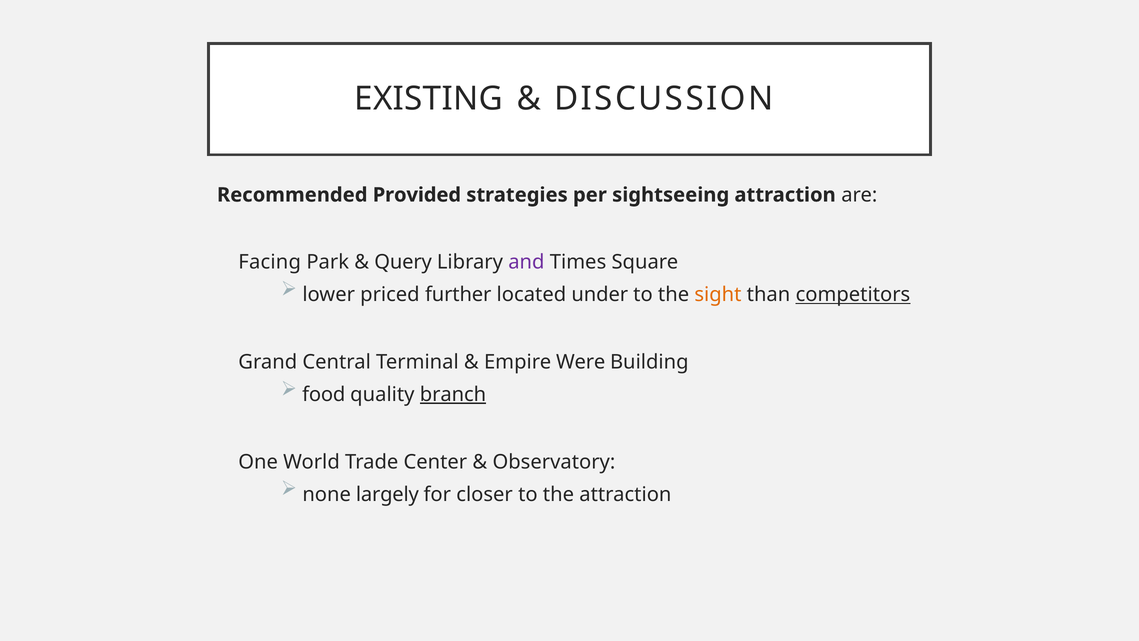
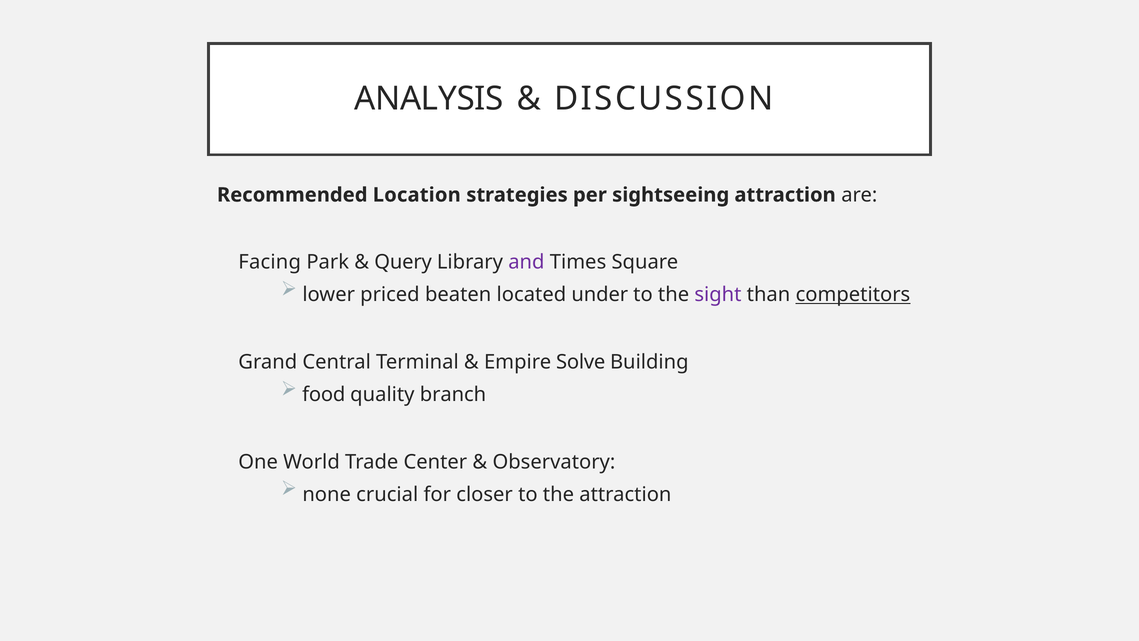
EXISTING: EXISTING -> ANALYSIS
Provided: Provided -> Location
further: further -> beaten
sight colour: orange -> purple
Were: Were -> Solve
branch underline: present -> none
largely: largely -> crucial
